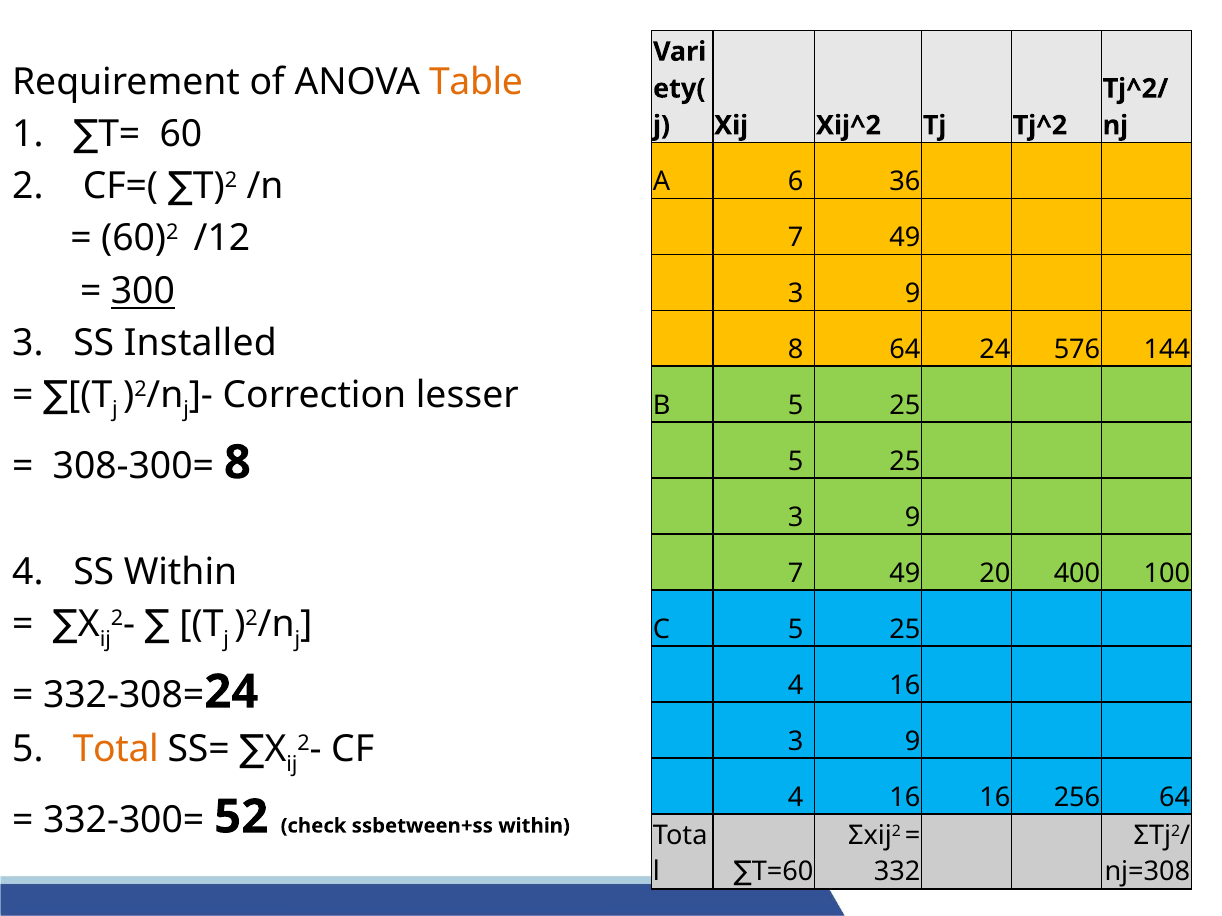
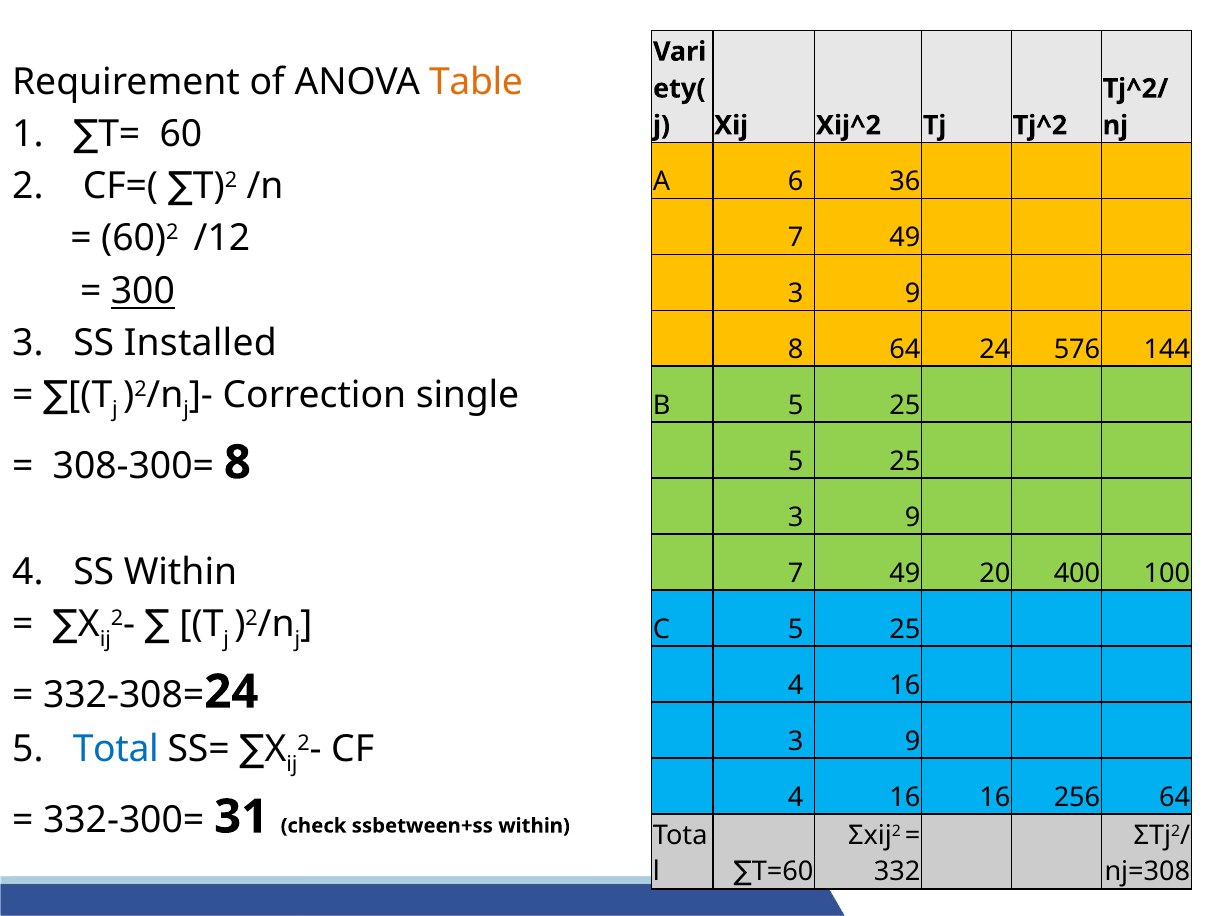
lesser: lesser -> single
Total colour: orange -> blue
52: 52 -> 31
